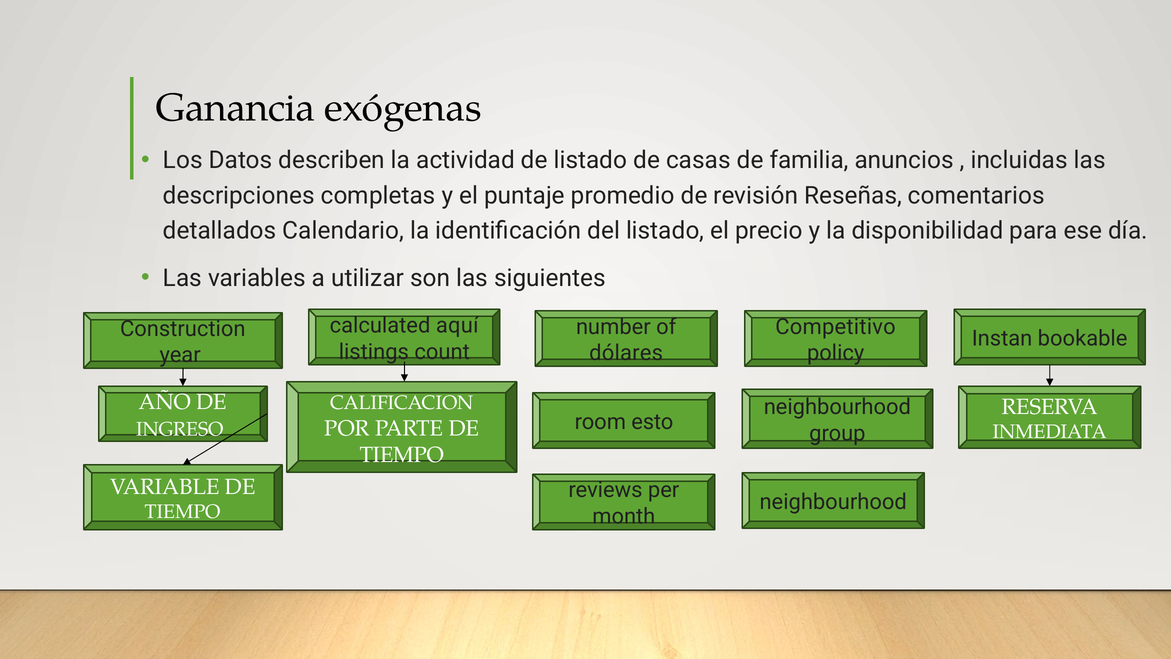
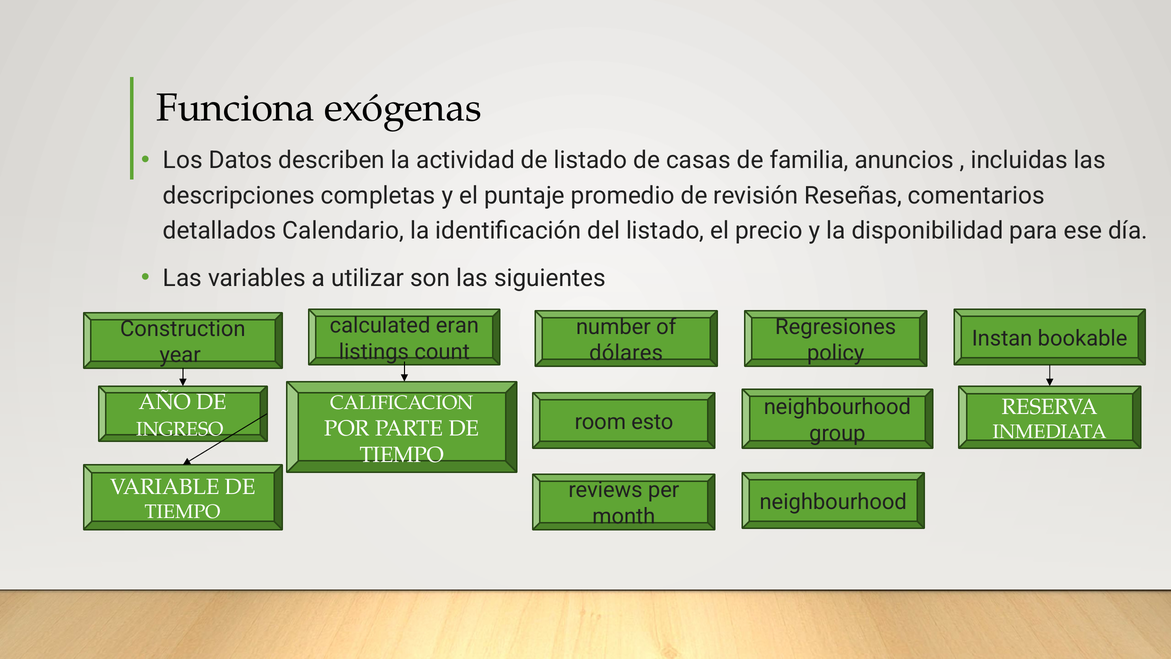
Ganancia: Ganancia -> Funciona
aquí: aquí -> eran
Competitivo: Competitivo -> Regresiones
